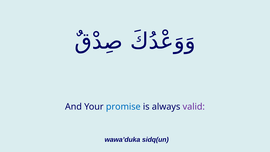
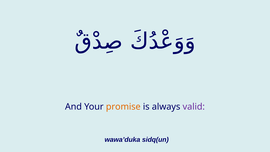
promise colour: blue -> orange
